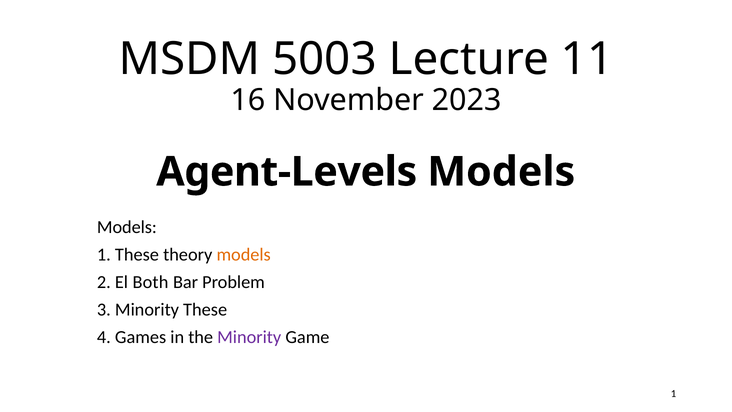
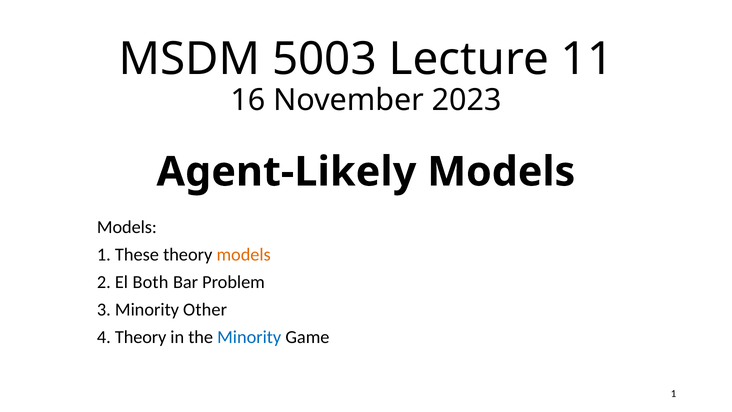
Agent-Levels: Agent-Levels -> Agent-Likely
Minority These: These -> Other
4 Games: Games -> Theory
Minority at (249, 337) colour: purple -> blue
